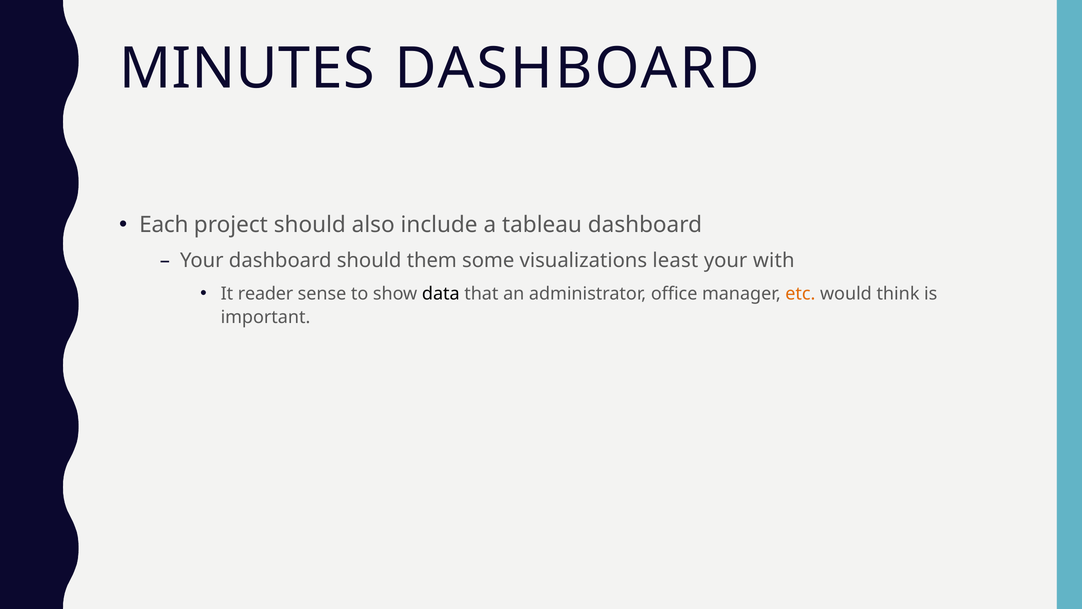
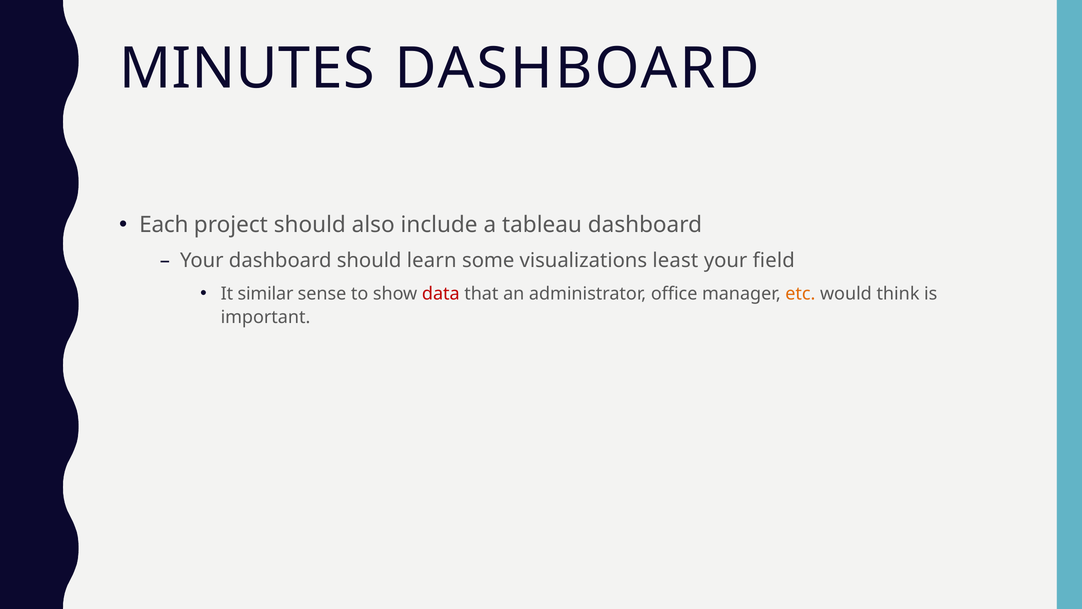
them: them -> learn
with: with -> field
reader: reader -> similar
data colour: black -> red
